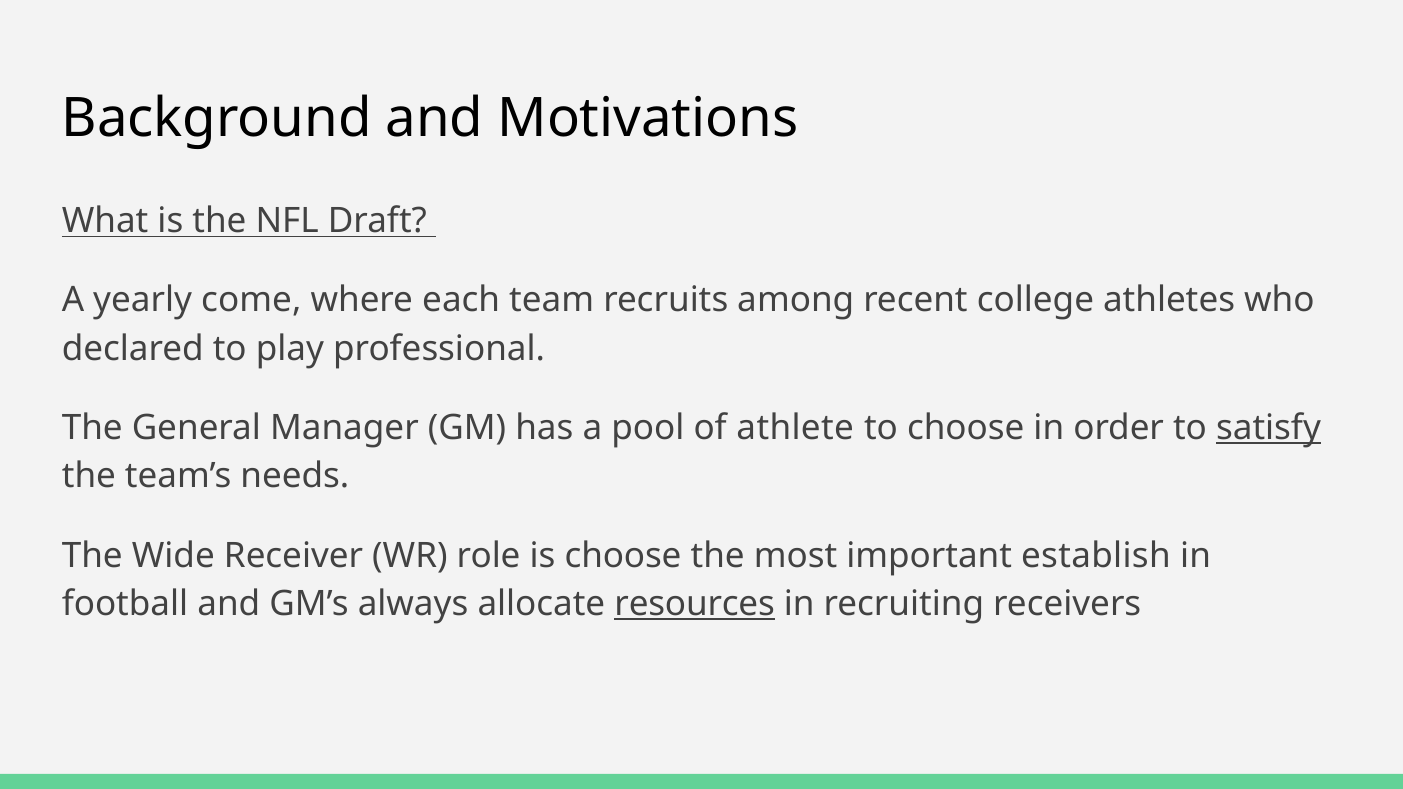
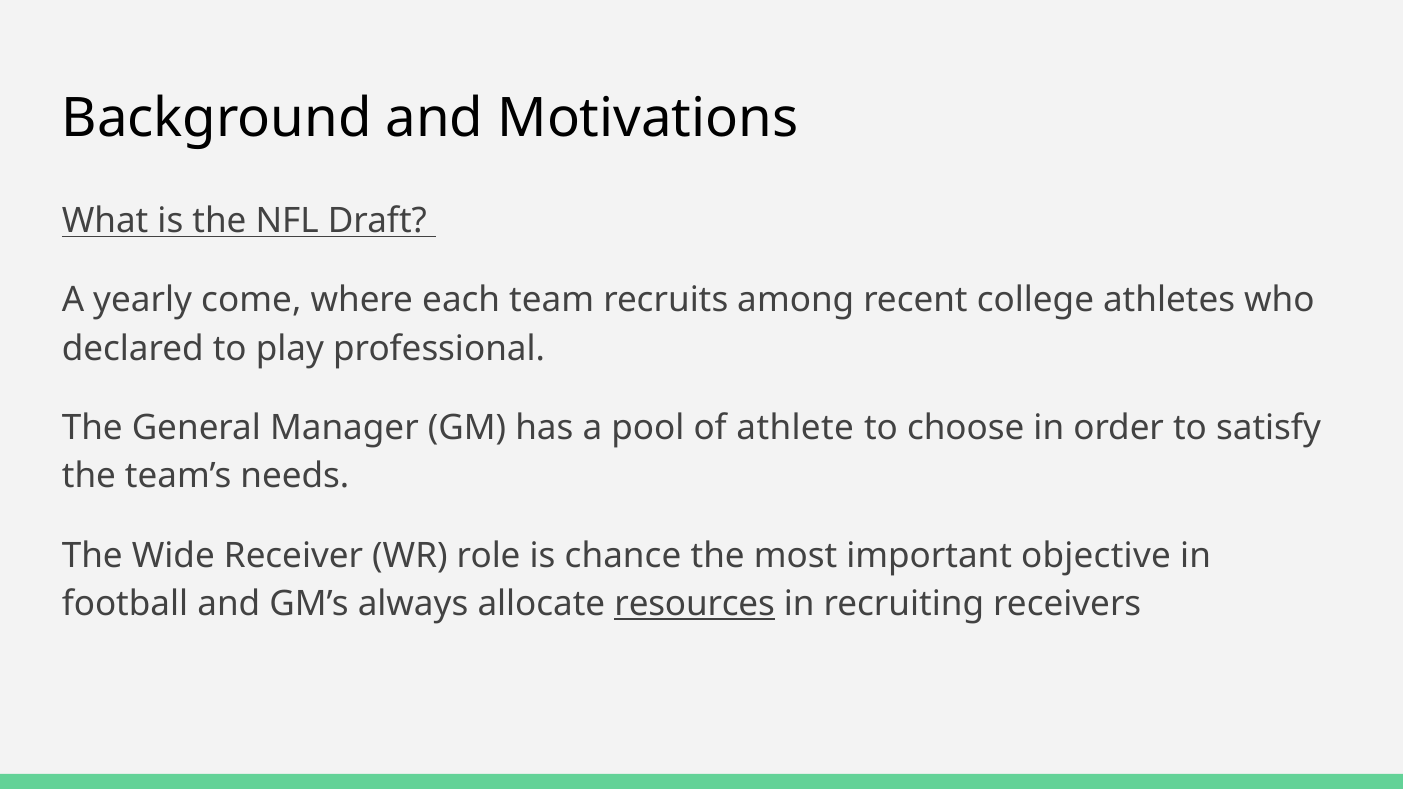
satisfy underline: present -> none
is choose: choose -> chance
establish: establish -> objective
